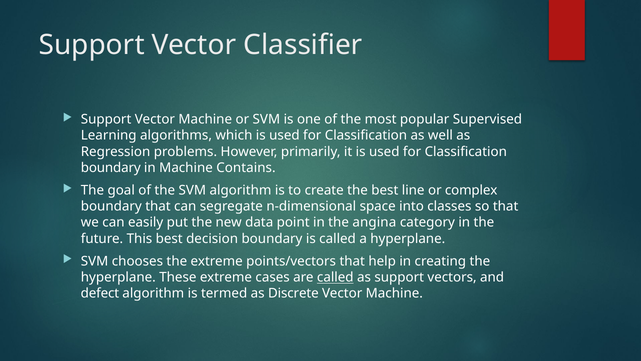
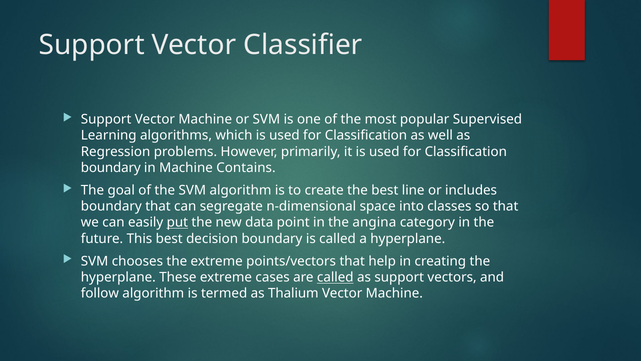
complex: complex -> includes
put underline: none -> present
defect: defect -> follow
Discrete: Discrete -> Thalium
